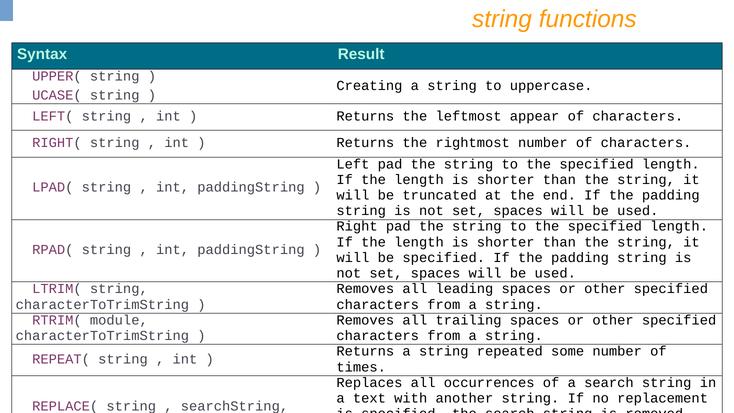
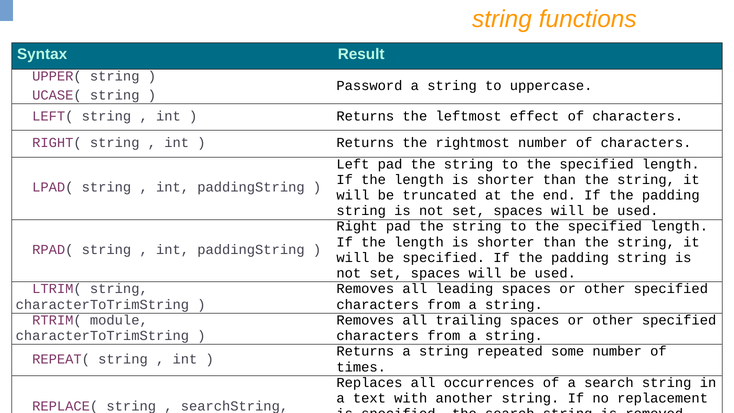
Creating: Creating -> Password
appear: appear -> effect
